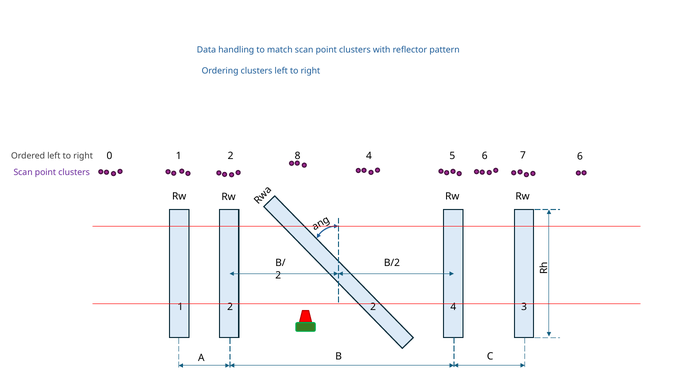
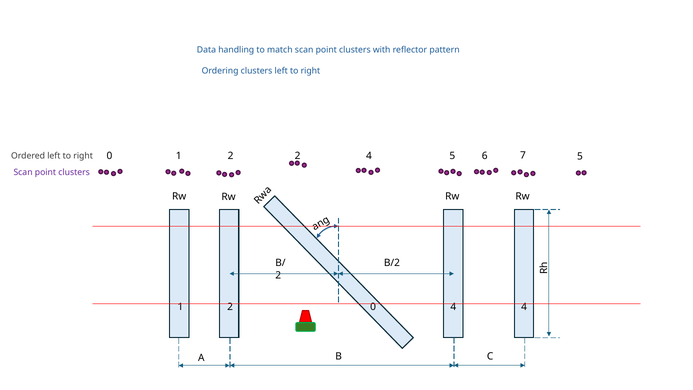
2 8: 8 -> 2
7 6: 6 -> 5
2 2: 2 -> 0
4 3: 3 -> 4
